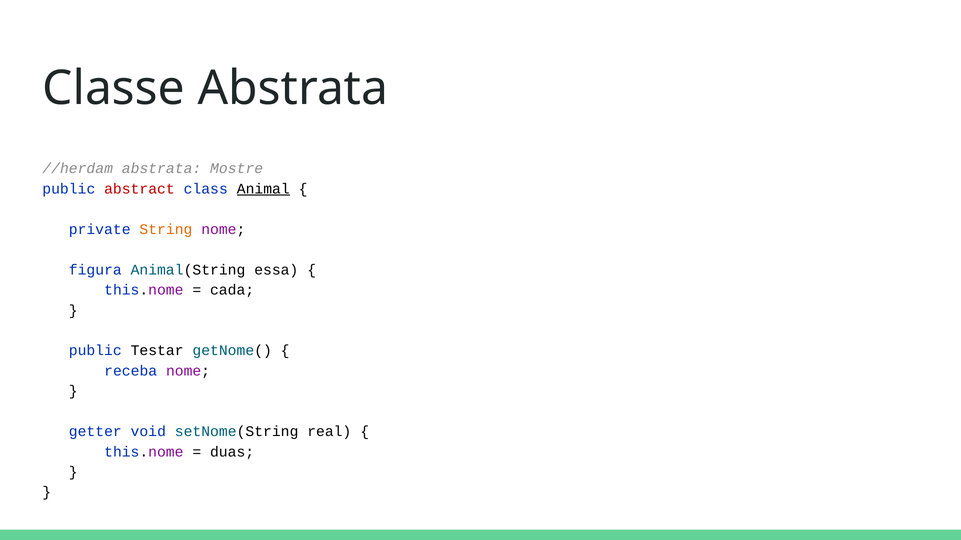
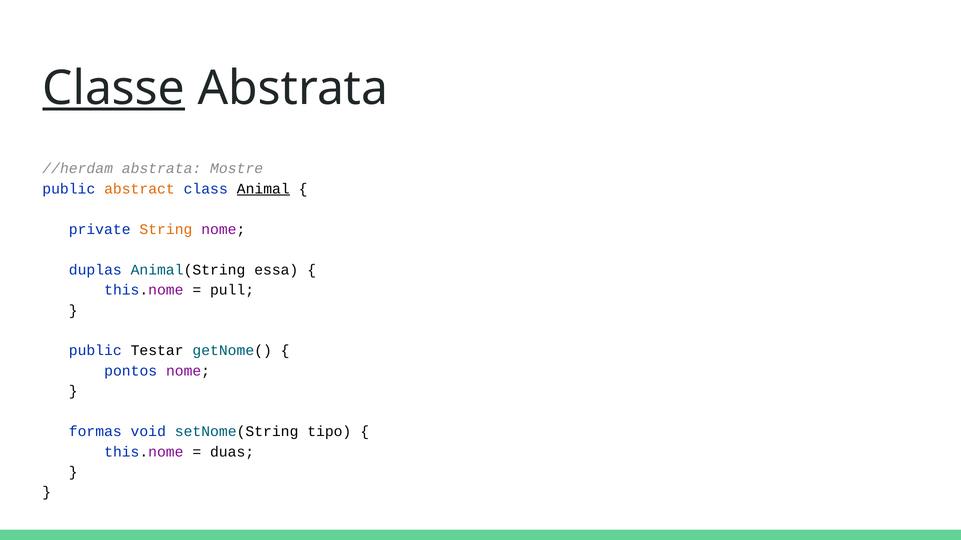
Classe underline: none -> present
abstract colour: red -> orange
figura: figura -> duplas
cada: cada -> pull
receba: receba -> pontos
getter: getter -> formas
real: real -> tipo
